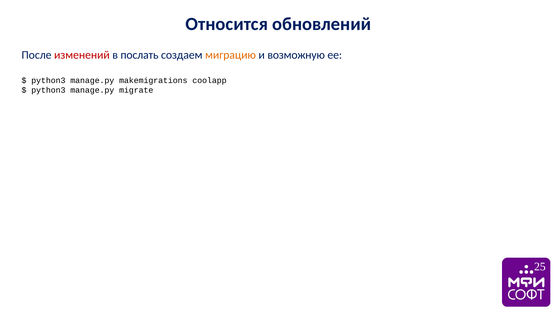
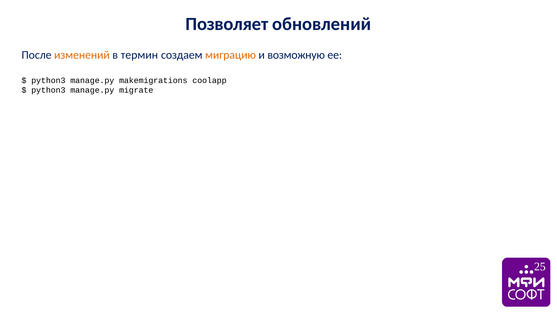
Относится: Относится -> Позволяет
изменений colour: red -> orange
послать: послать -> термин
